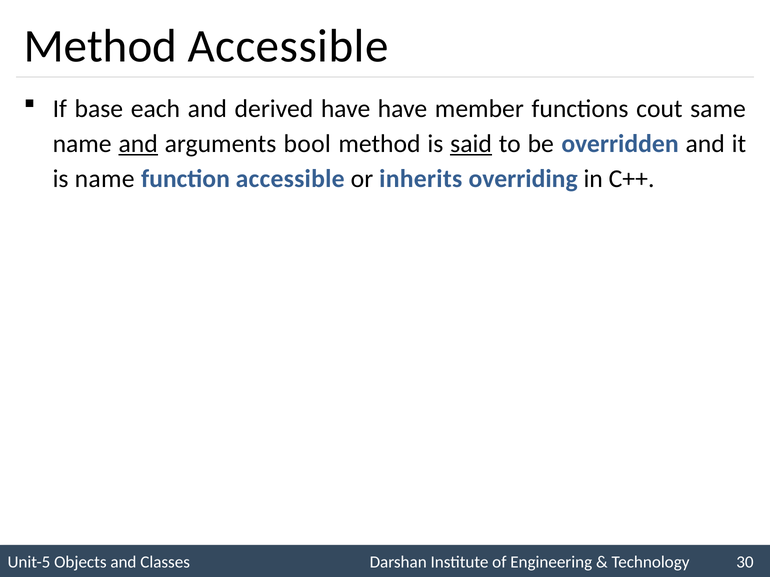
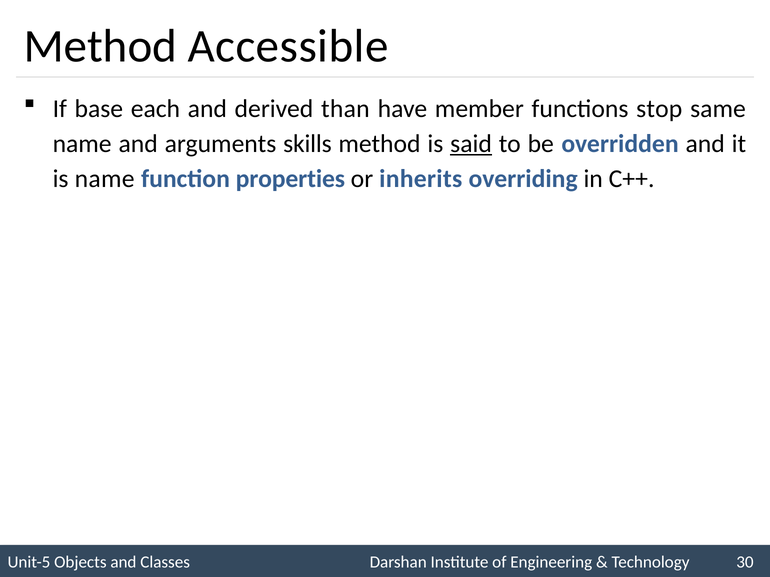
derived have: have -> than
cout: cout -> stop
and at (138, 144) underline: present -> none
bool: bool -> skills
function accessible: accessible -> properties
